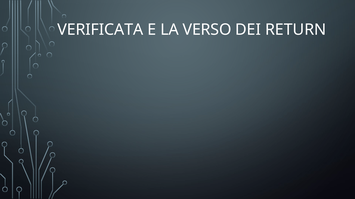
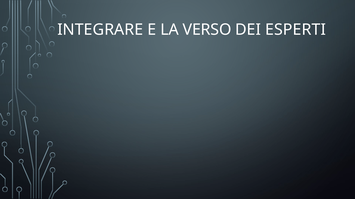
VERIFICATA: VERIFICATA -> INTEGRARE
RETURN: RETURN -> ESPERTI
